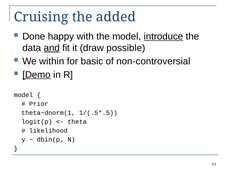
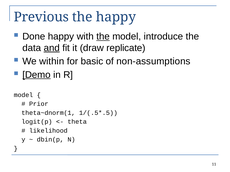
Cruising: Cruising -> Previous
the added: added -> happy
the at (103, 37) underline: none -> present
introduce underline: present -> none
possible: possible -> replicate
non-controversial: non-controversial -> non-assumptions
